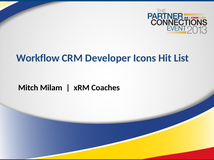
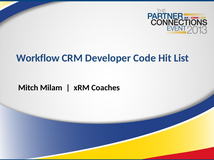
Icons: Icons -> Code
